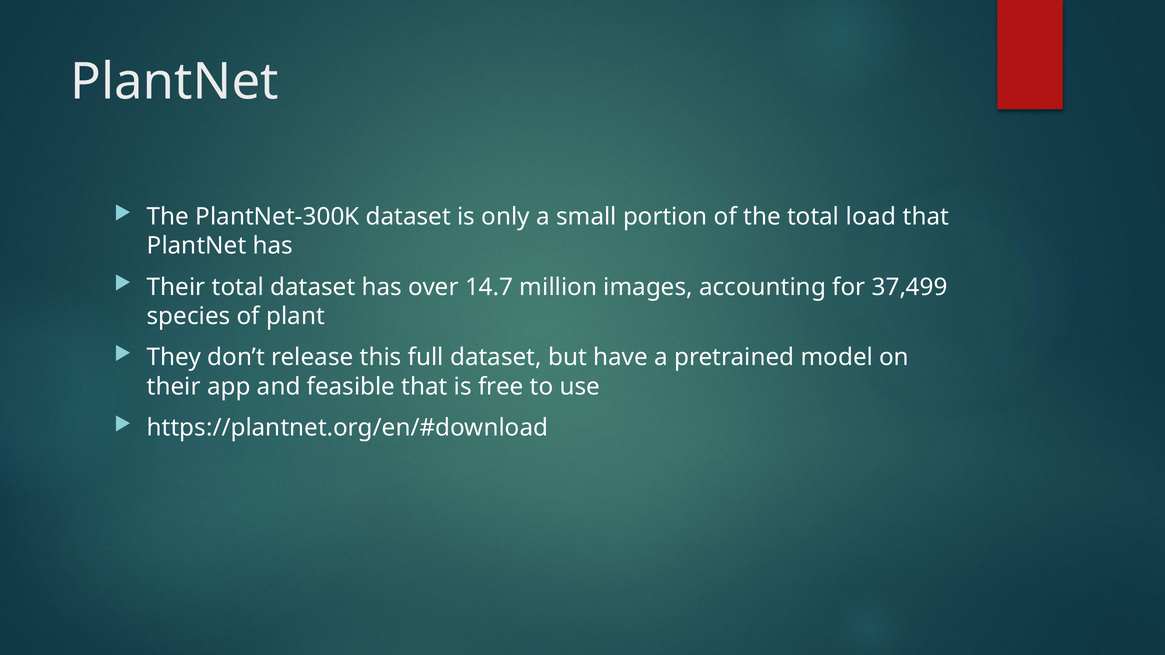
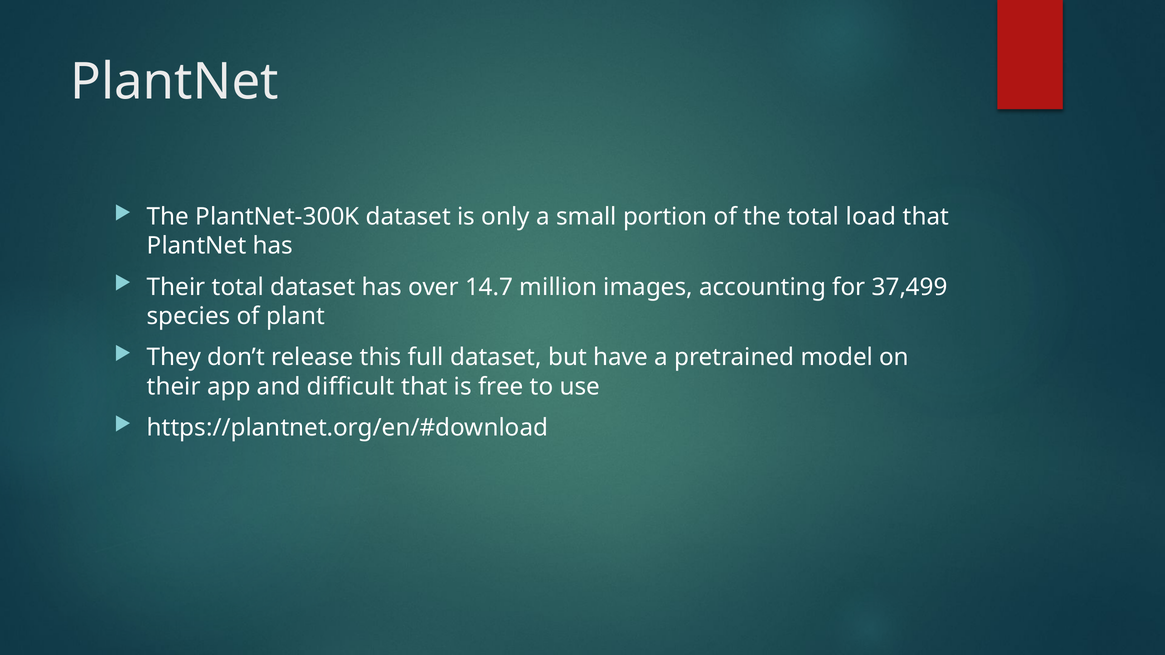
feasible: feasible -> difficult
